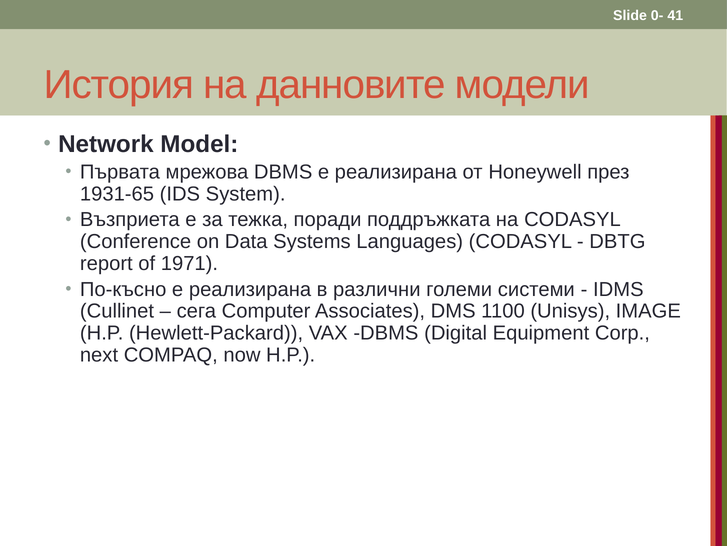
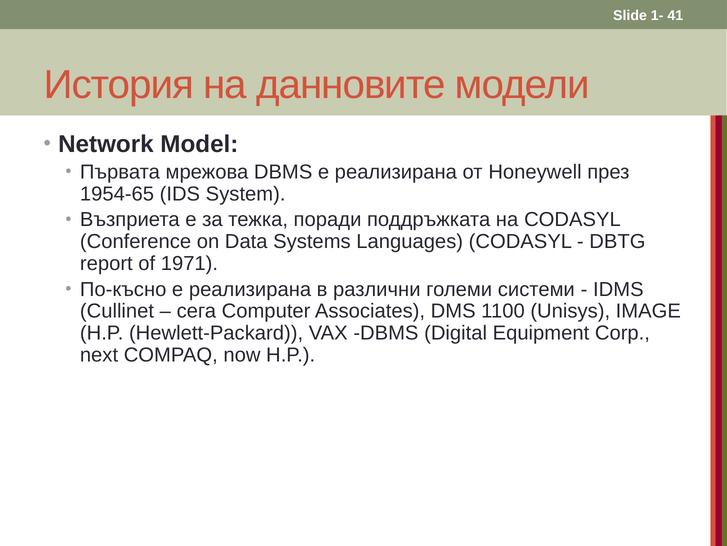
0-: 0- -> 1-
1931-65: 1931-65 -> 1954-65
